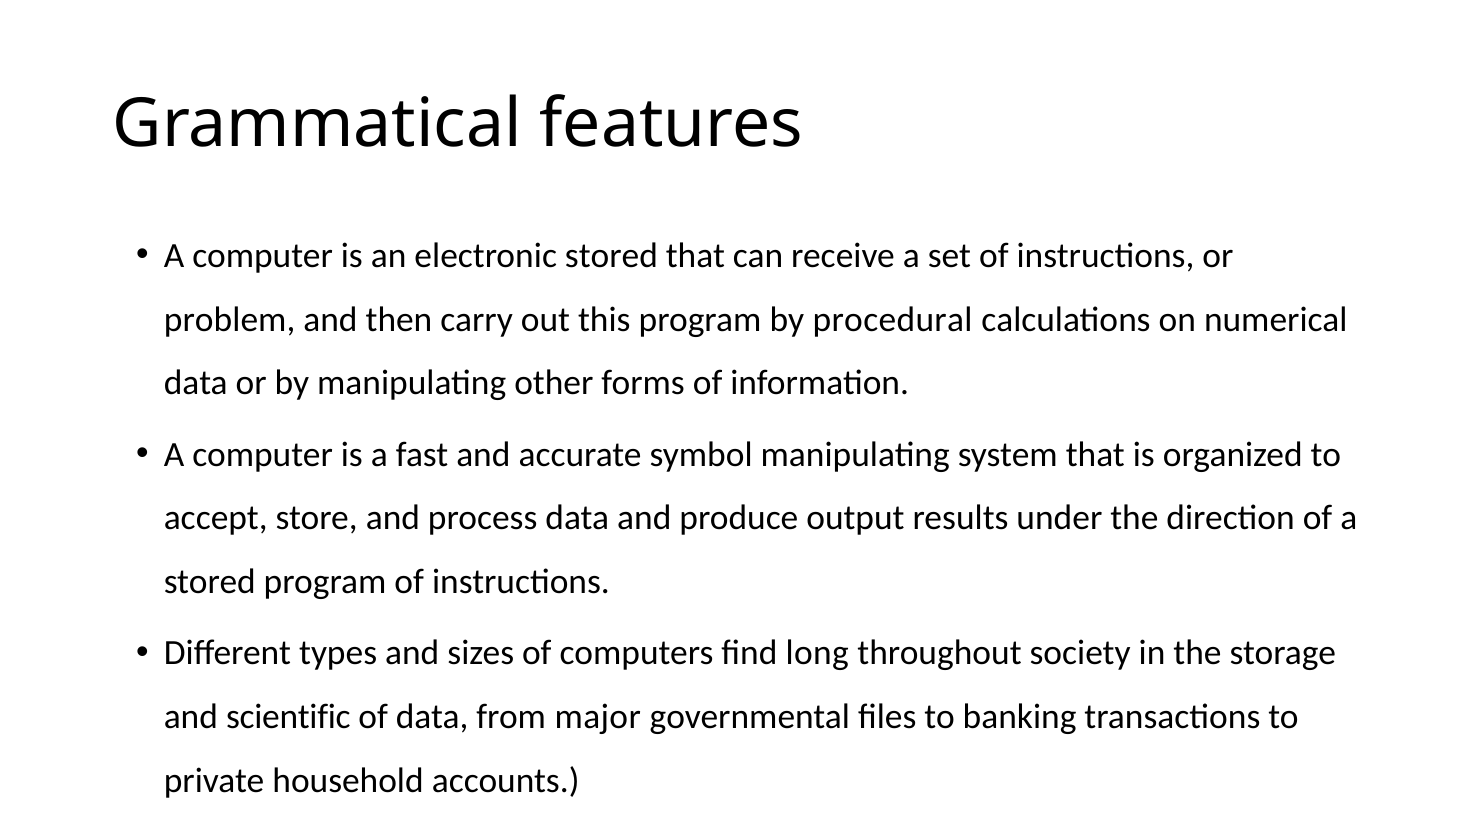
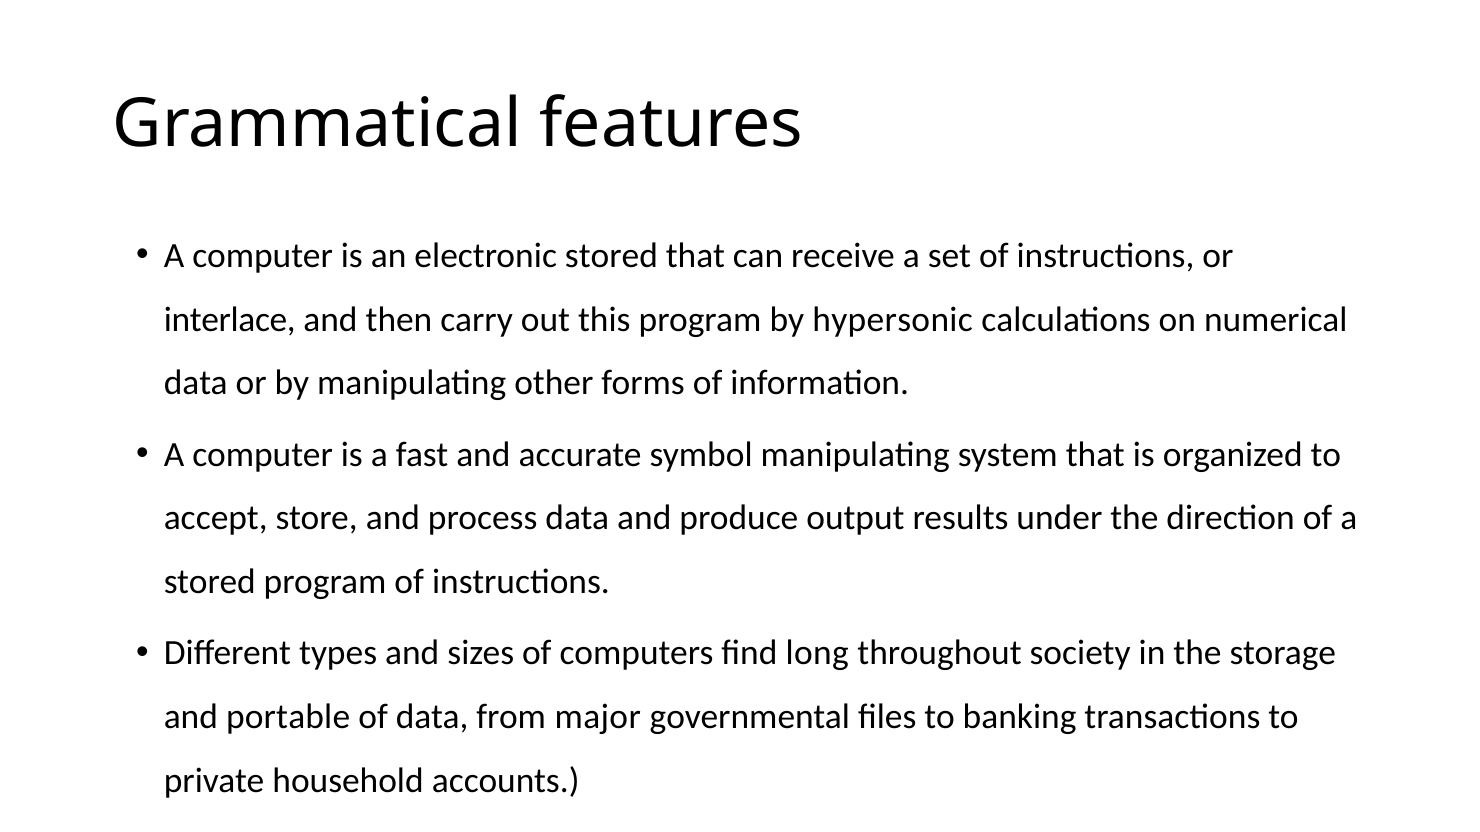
problem: problem -> interlace
procedural: procedural -> hypersonic
scientific: scientific -> portable
